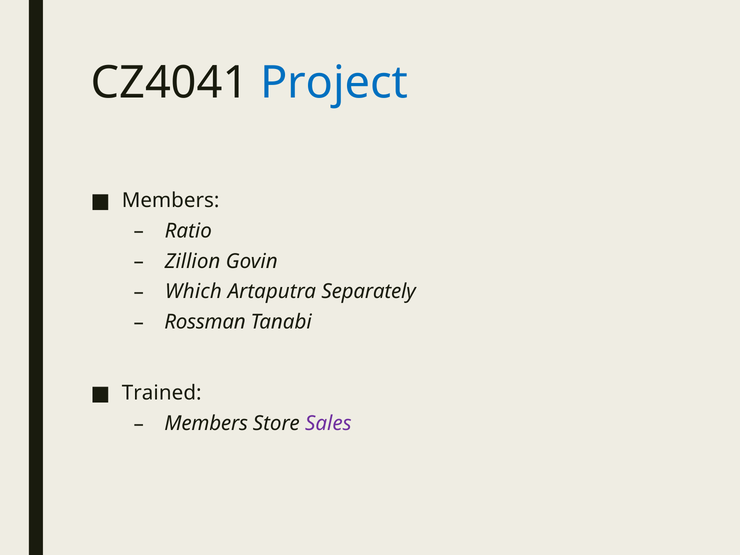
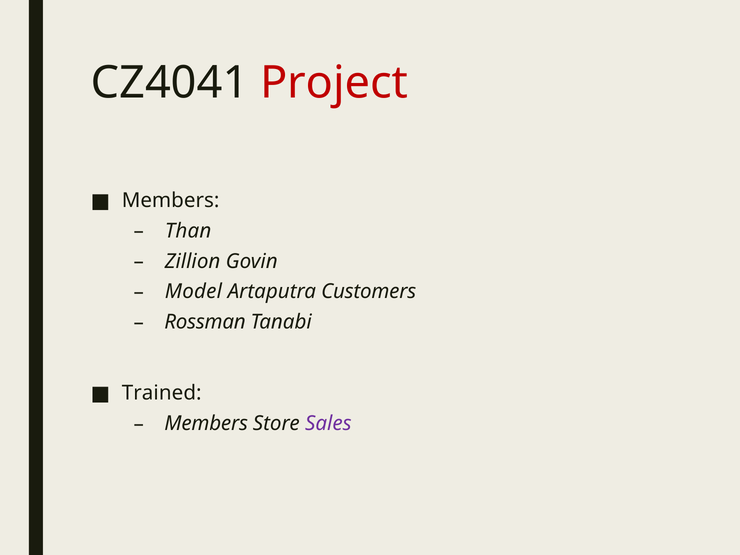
Project colour: blue -> red
Ratio: Ratio -> Than
Which: Which -> Model
Separately: Separately -> Customers
